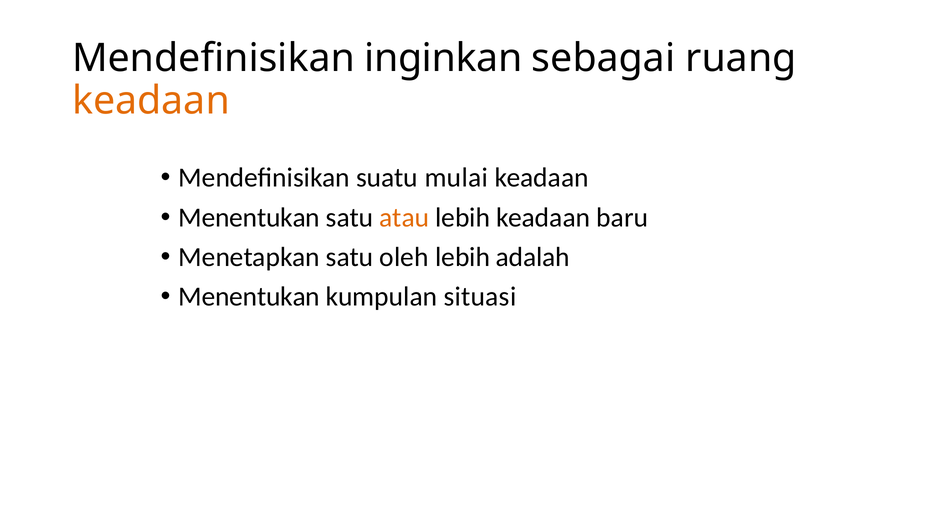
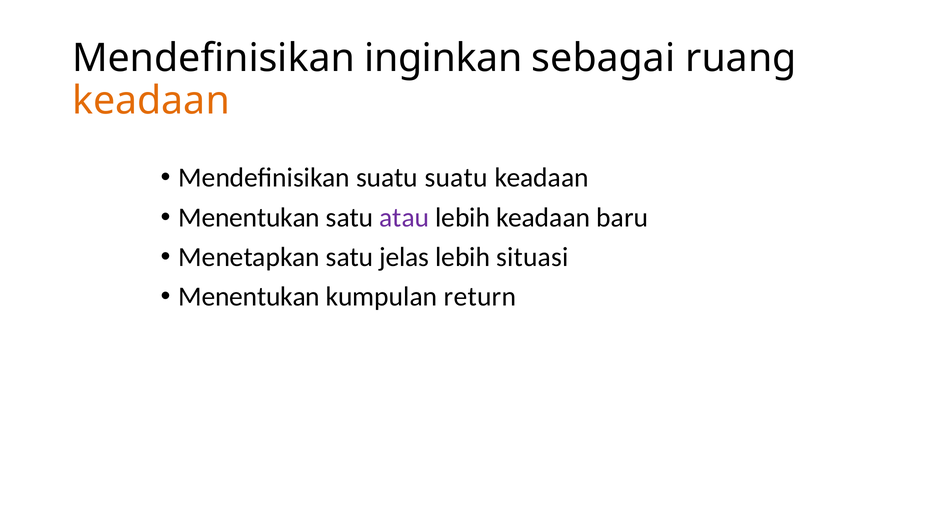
suatu mulai: mulai -> suatu
atau colour: orange -> purple
oleh: oleh -> jelas
adalah: adalah -> situasi
situasi: situasi -> return
